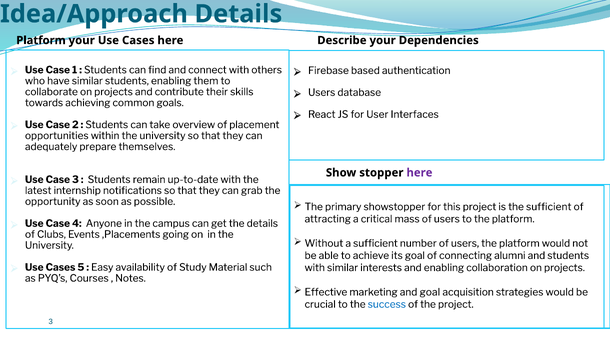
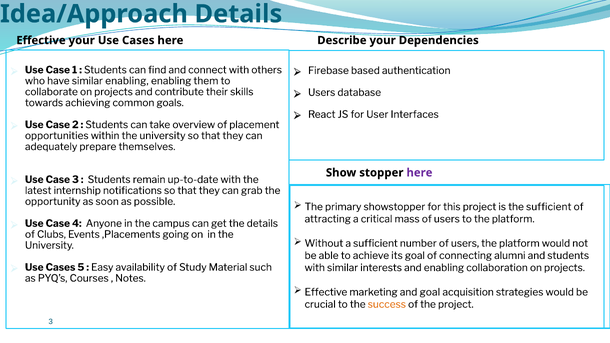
Platform at (41, 40): Platform -> Effective
similar students: students -> enabling
success colour: blue -> orange
